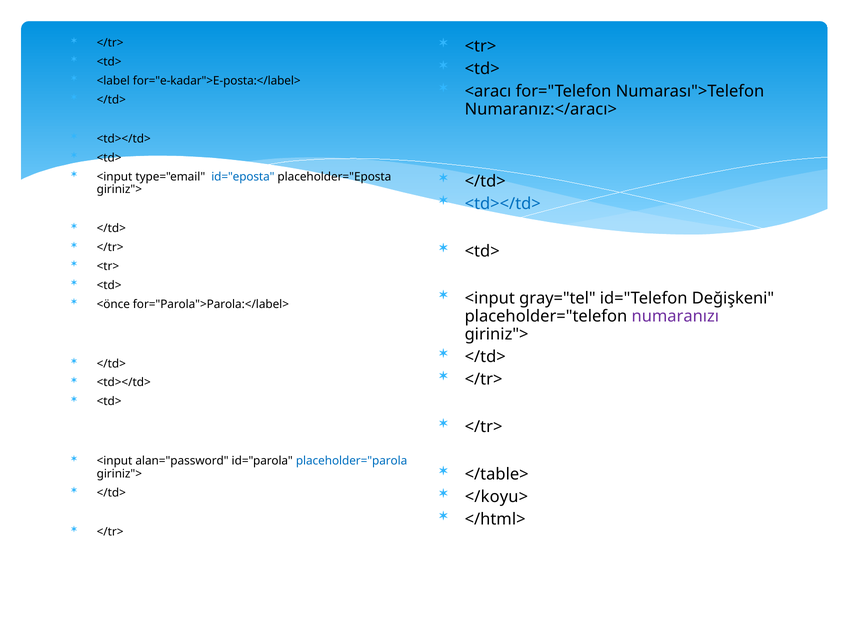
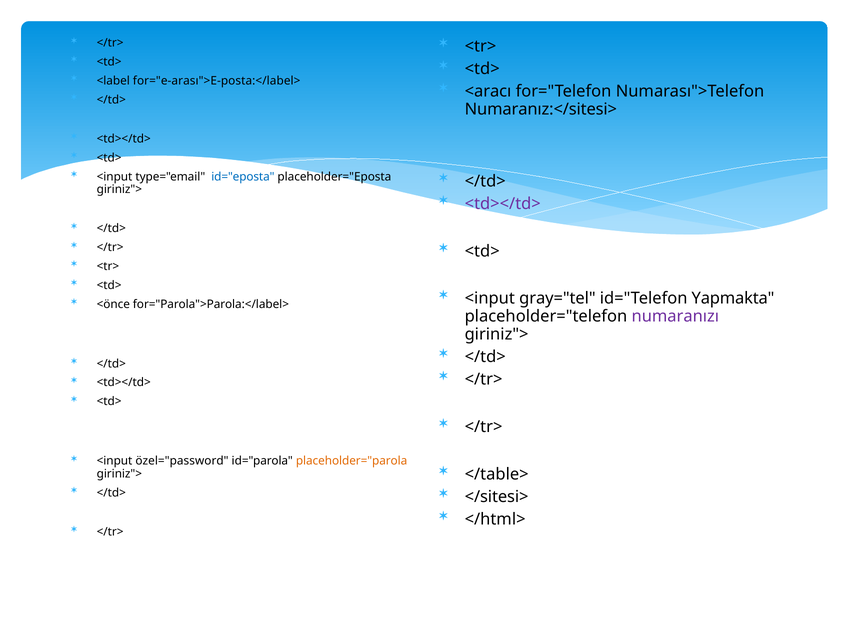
for="e-kadar">E-posta:</label>: for="e-kadar">E-posta:</label> -> for="e-arası">E-posta:</label>
Numaranız:</aracı>: Numaranız:</aracı> -> Numaranız:</sitesi>
<td></td> at (503, 204) colour: blue -> purple
Değişkeni: Değişkeni -> Yapmakta
alan="password: alan="password -> özel="password
placeholder="parola colour: blue -> orange
</koyu>: </koyu> -> </sitesi>
